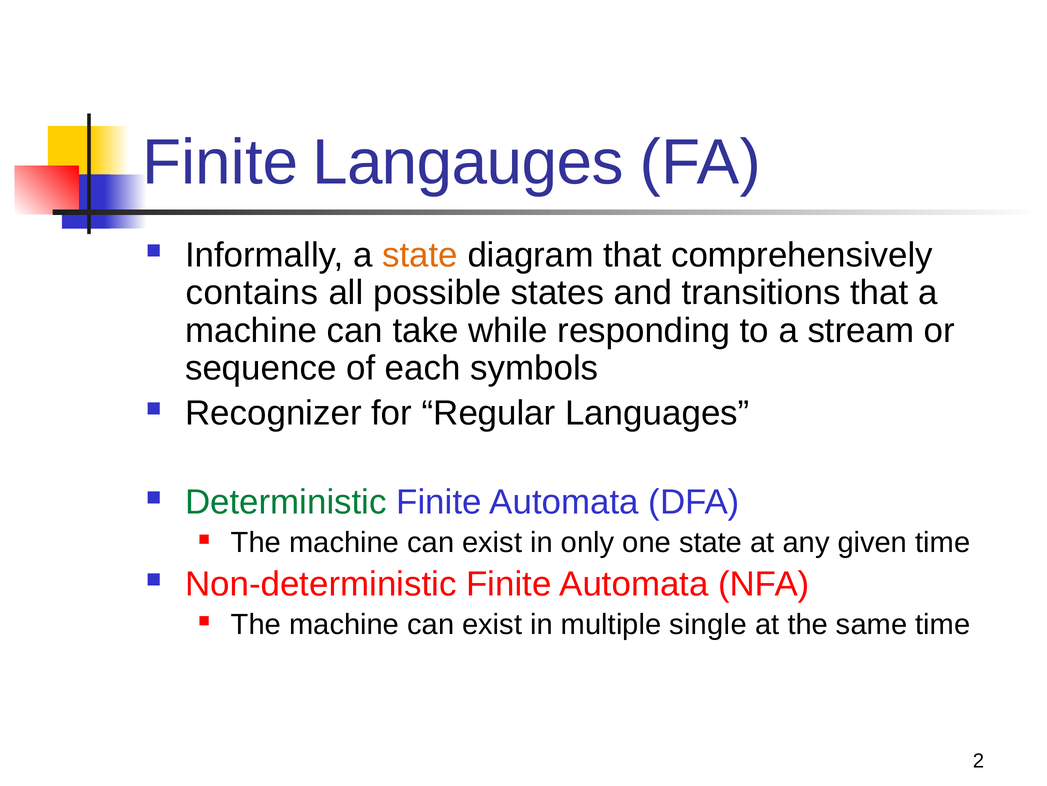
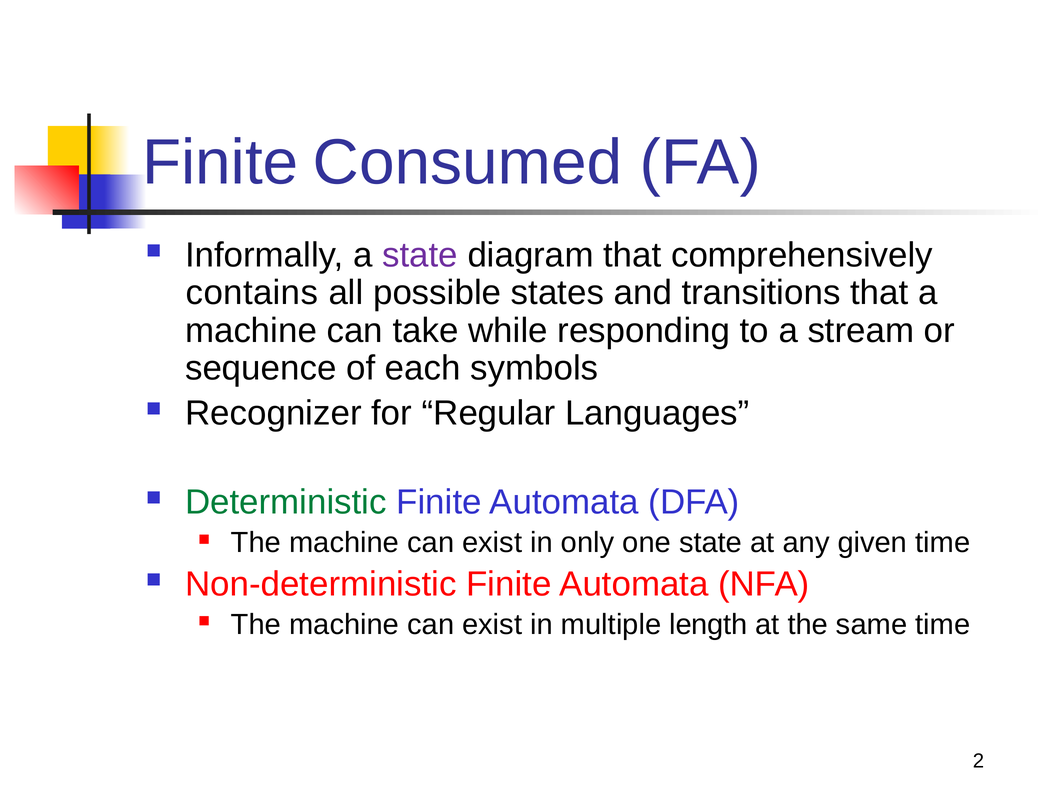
Langauges: Langauges -> Consumed
state at (420, 255) colour: orange -> purple
single: single -> length
